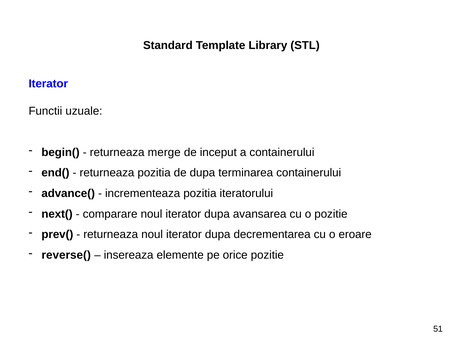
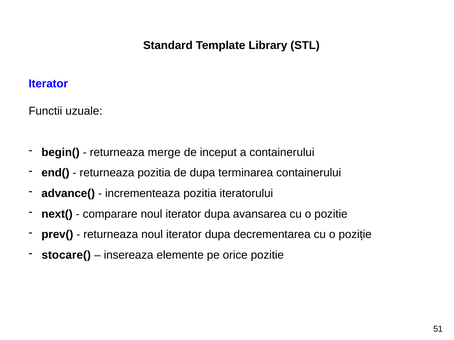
eroare: eroare -> poziție
reverse(: reverse( -> stocare(
